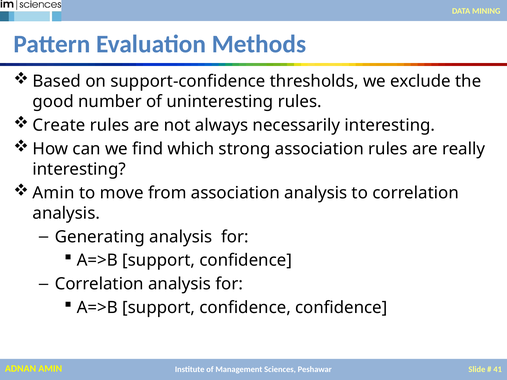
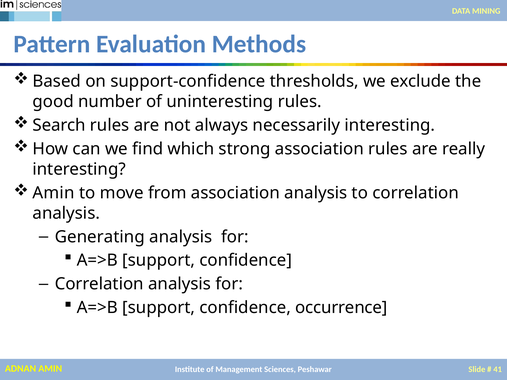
Create: Create -> Search
confidence confidence: confidence -> occurrence
